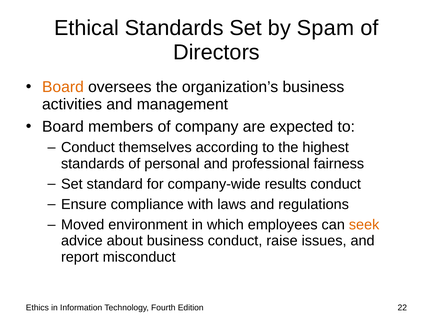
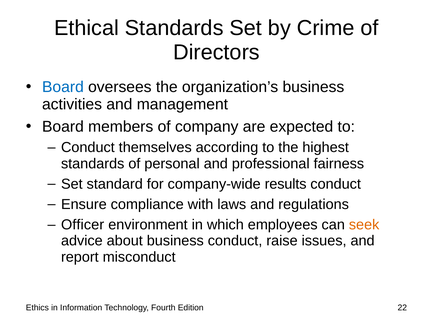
Spam: Spam -> Crime
Board at (63, 87) colour: orange -> blue
Moved: Moved -> Officer
